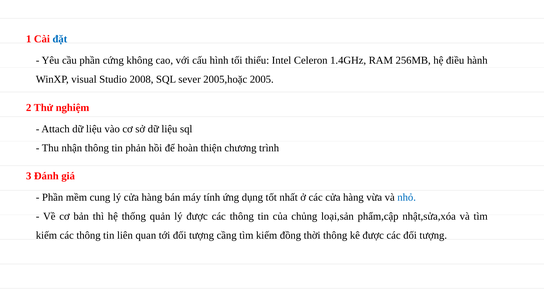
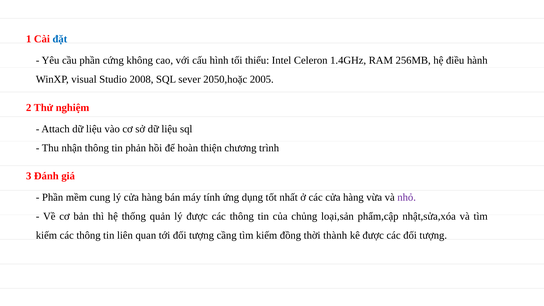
2005,hoặc: 2005,hoặc -> 2050,hoặc
nhỏ colour: blue -> purple
thời thông: thông -> thành
